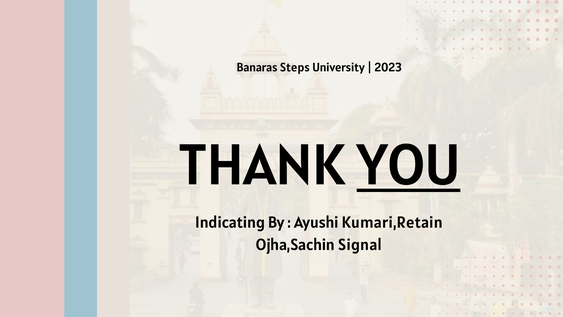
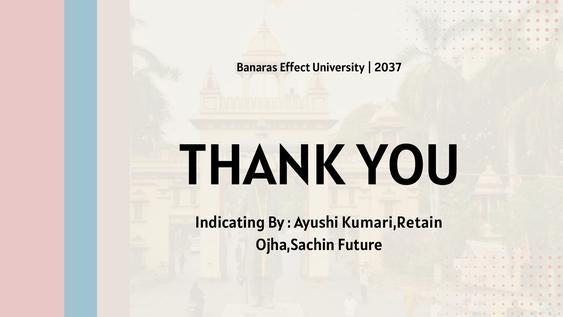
Steps: Steps -> Effect
2023: 2023 -> 2037
YOU underline: present -> none
Signal: Signal -> Future
